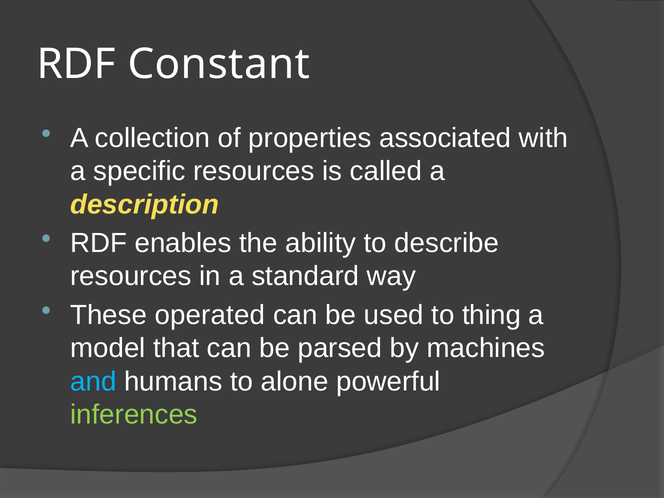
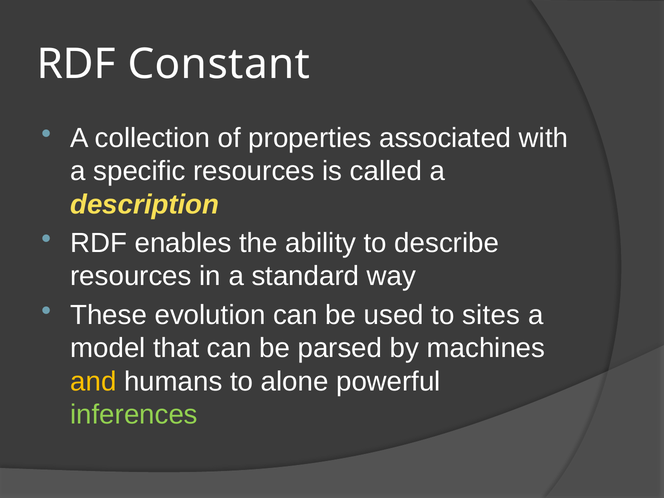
operated: operated -> evolution
thing: thing -> sites
and colour: light blue -> yellow
